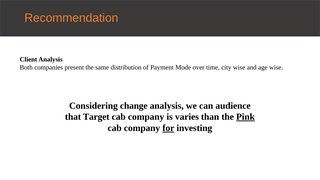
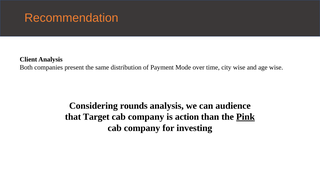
change: change -> rounds
varies: varies -> action
for underline: present -> none
